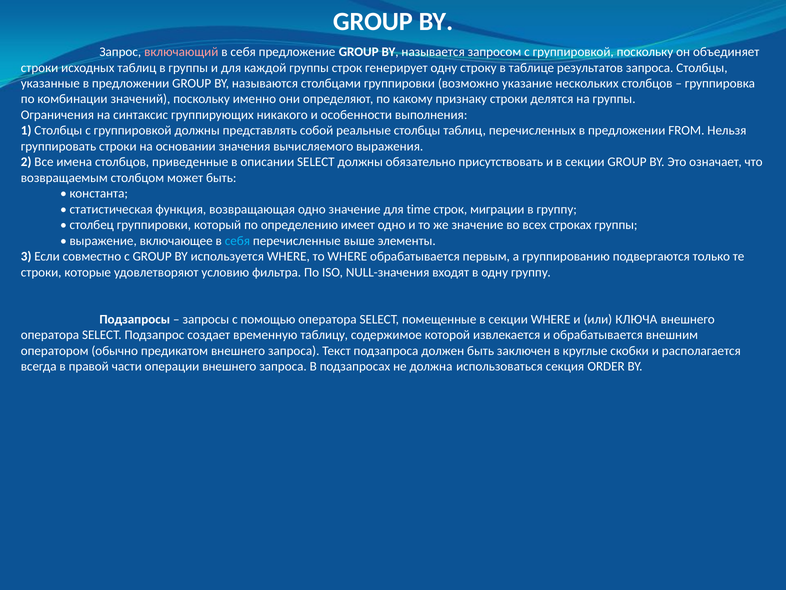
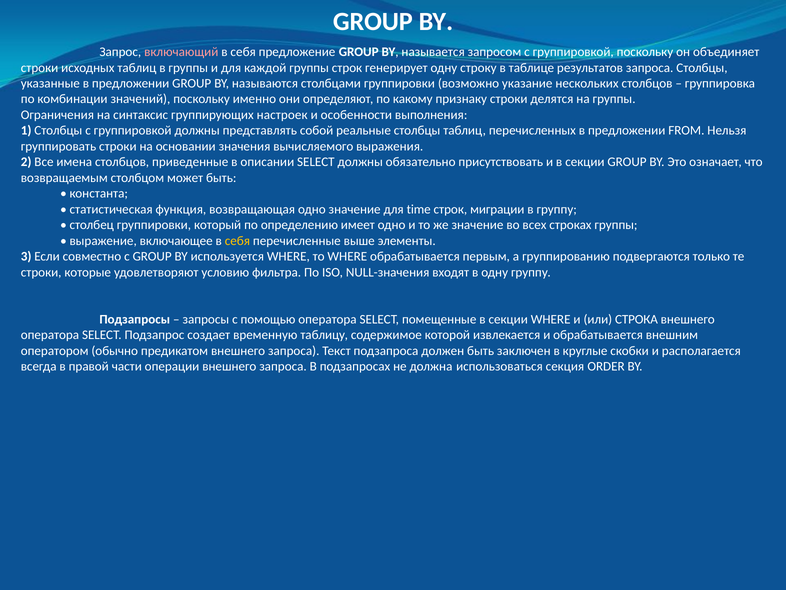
никакого: никакого -> настроек
себя at (237, 241) colour: light blue -> yellow
КЛЮЧА: КЛЮЧА -> СТРОКА
